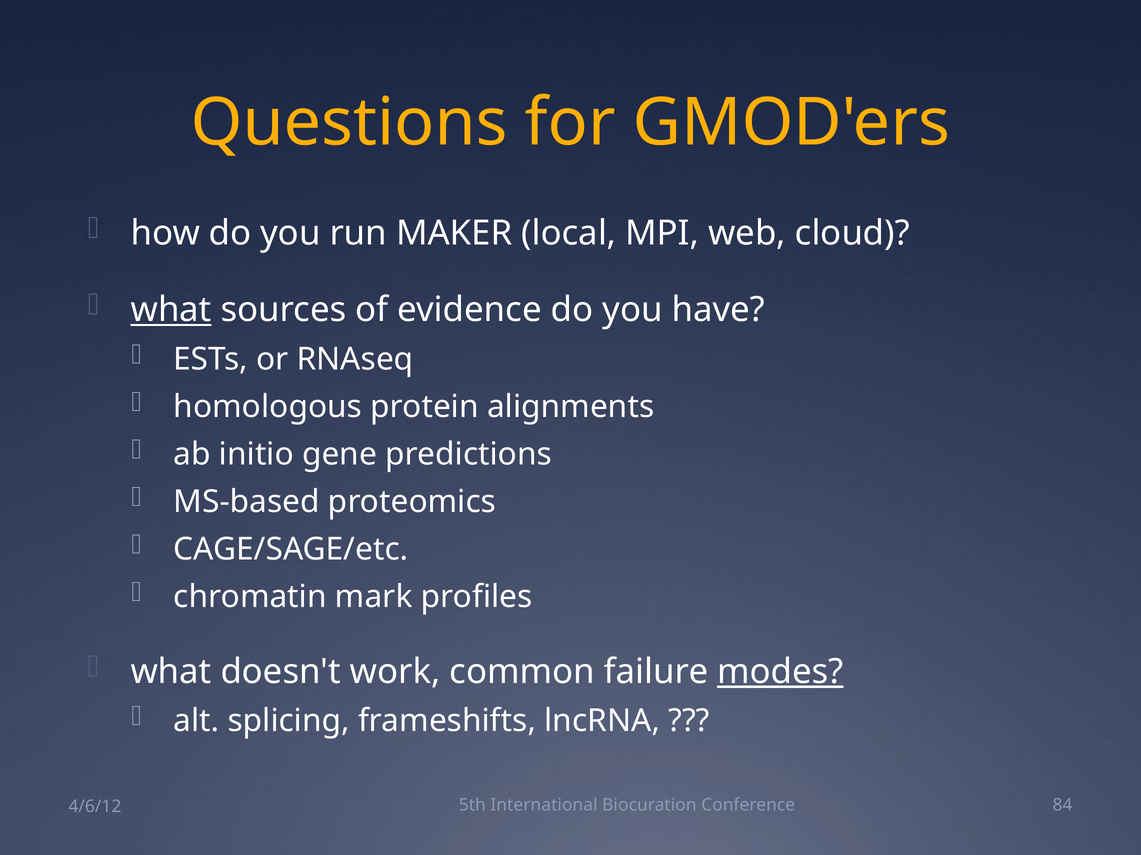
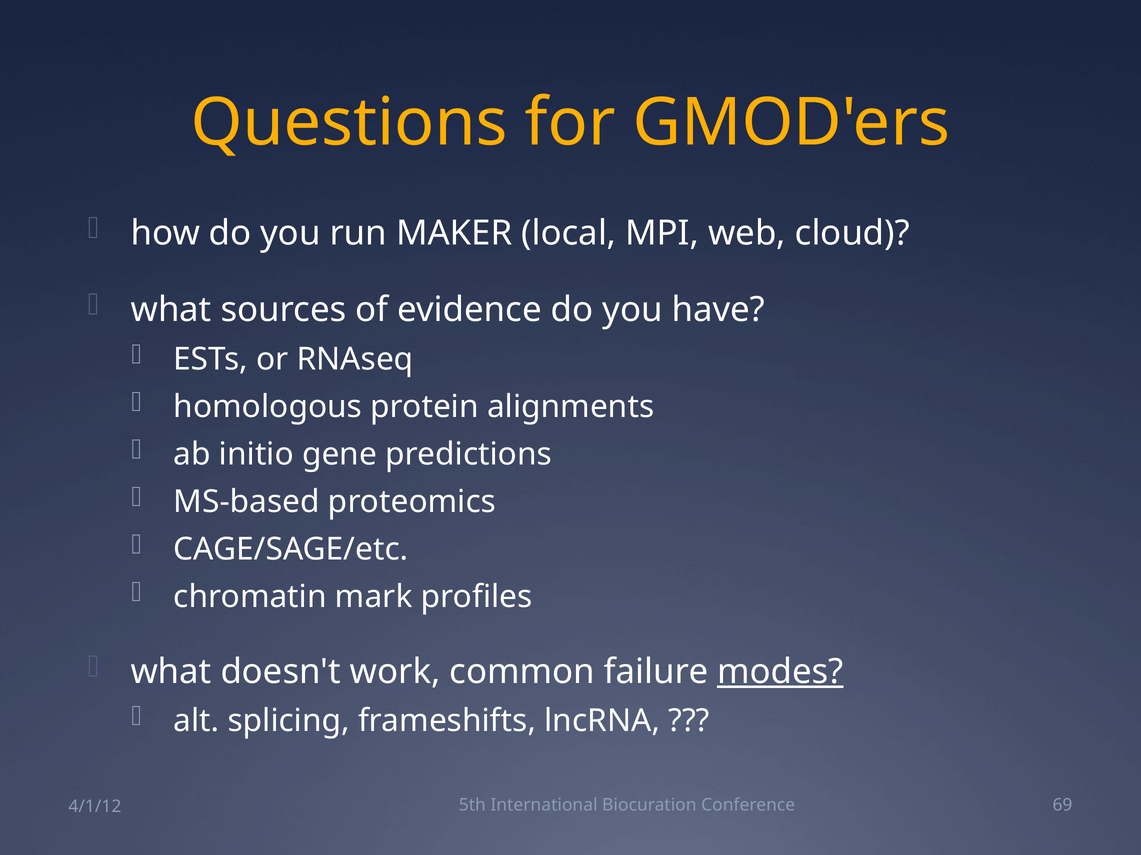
what at (171, 310) underline: present -> none
84: 84 -> 69
4/6/12: 4/6/12 -> 4/1/12
